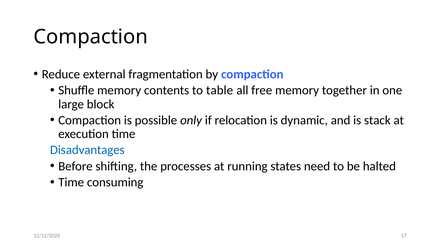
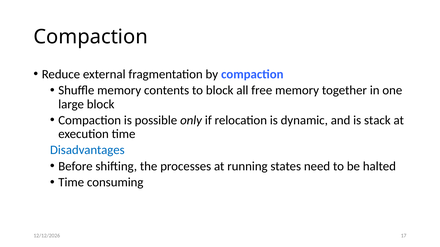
to table: table -> block
